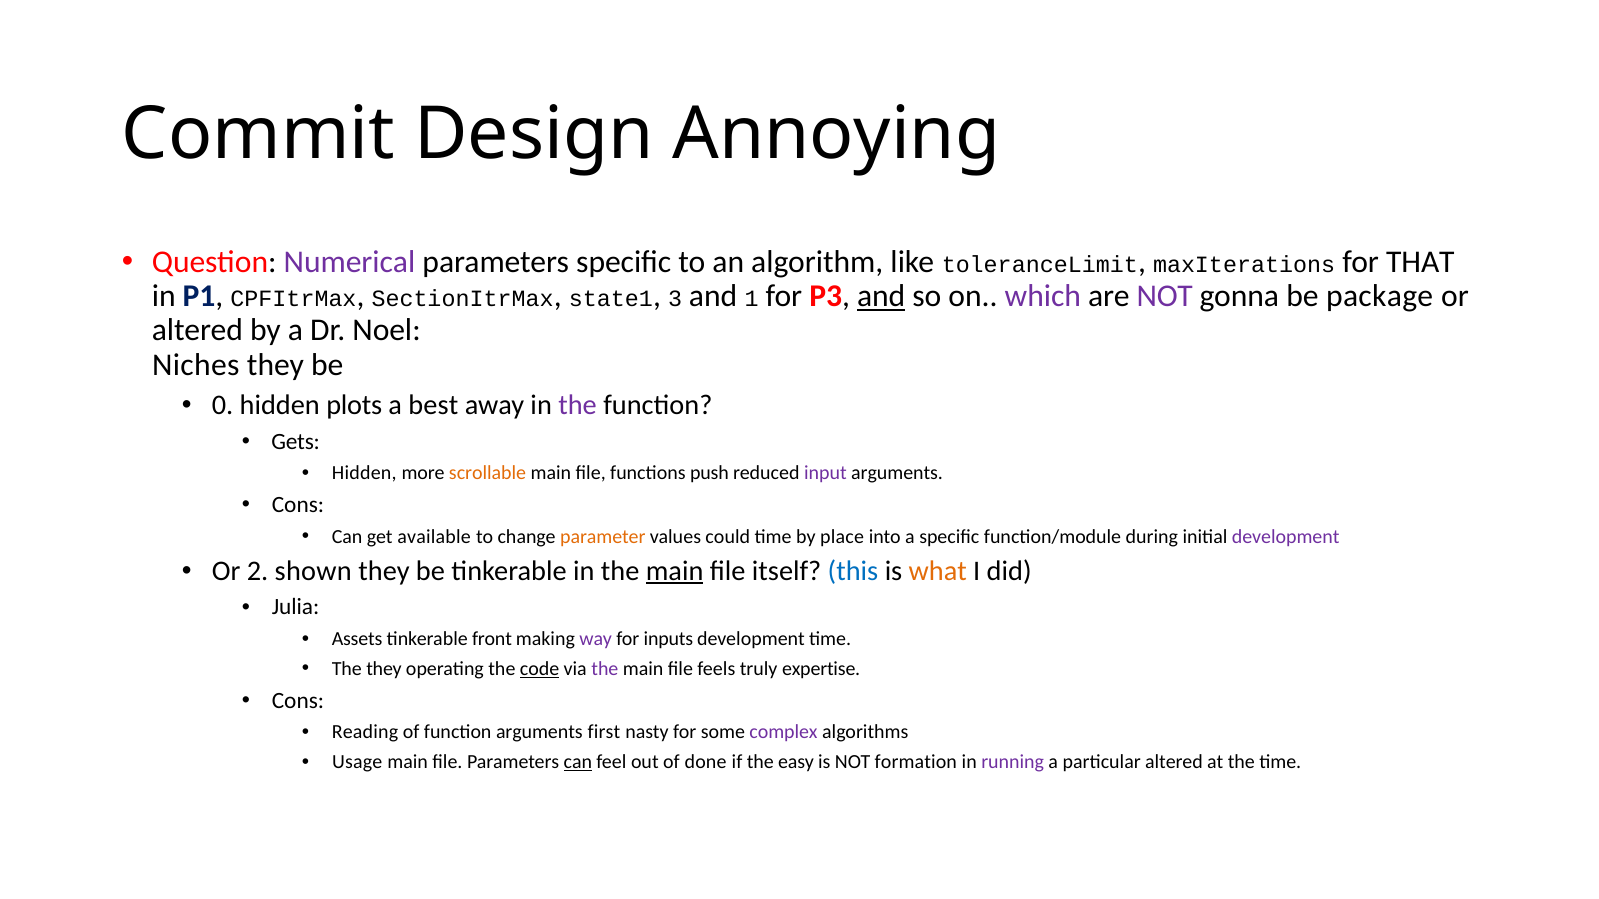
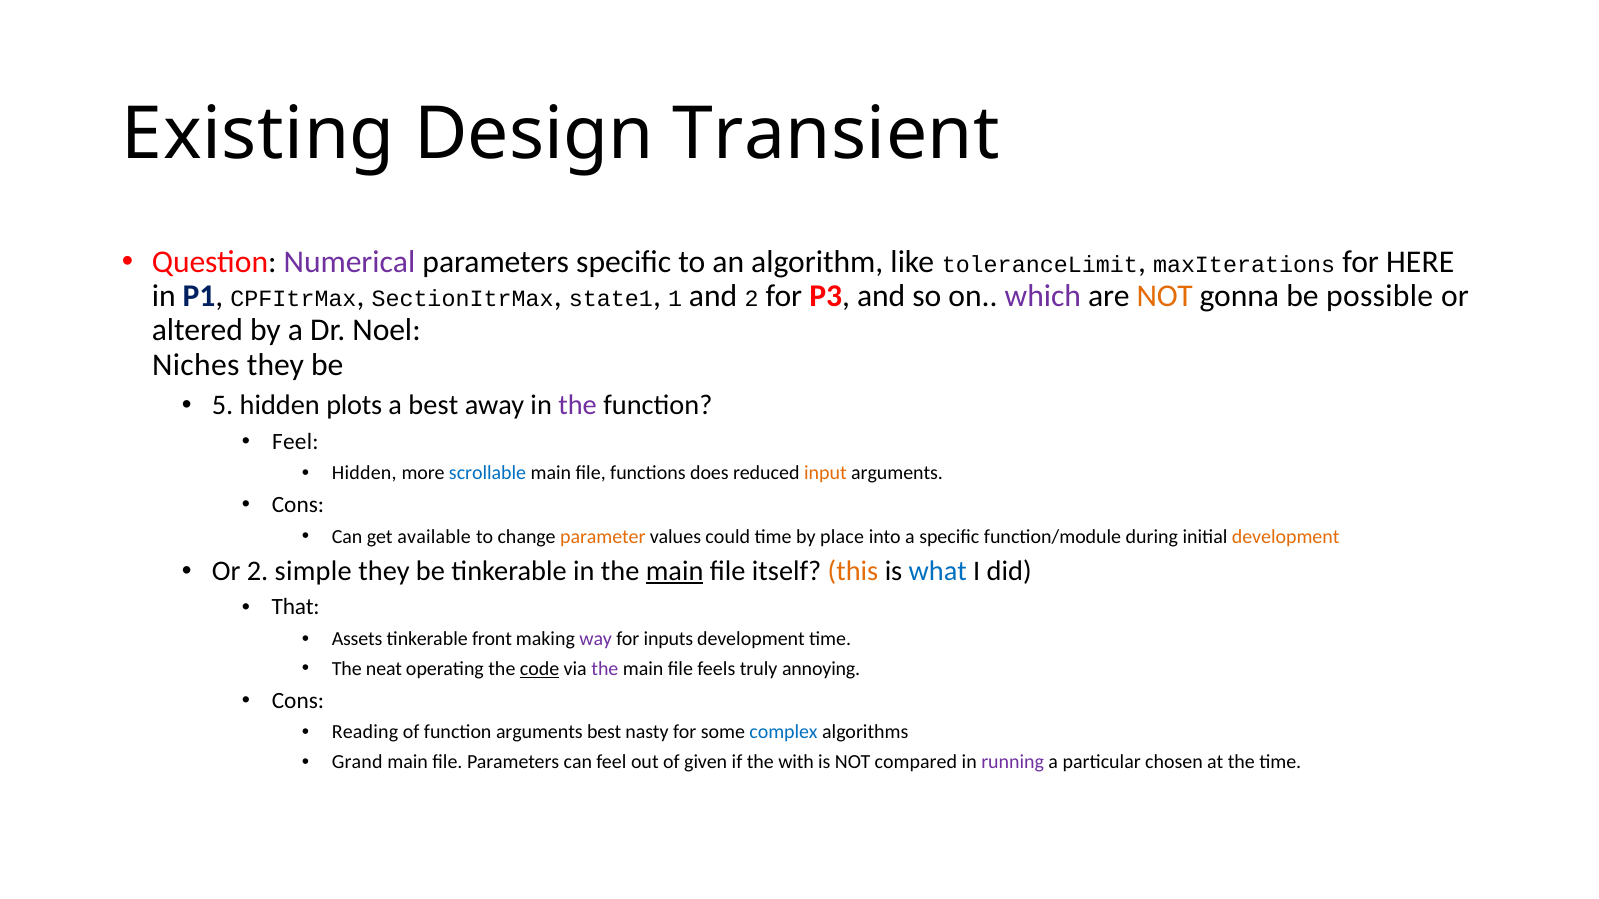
Commit: Commit -> Existing
Annoying: Annoying -> Transient
THAT: THAT -> HERE
3: 3 -> 1
and 1: 1 -> 2
and at (881, 296) underline: present -> none
NOT at (1165, 296) colour: purple -> orange
package: package -> possible
0: 0 -> 5
Gets at (296, 442): Gets -> Feel
scrollable colour: orange -> blue
push: push -> does
input colour: purple -> orange
development at (1286, 537) colour: purple -> orange
shown: shown -> simple
this colour: blue -> orange
what colour: orange -> blue
Julia: Julia -> That
The they: they -> neat
expertise: expertise -> annoying
arguments first: first -> best
complex colour: purple -> blue
Usage: Usage -> Grand
can at (578, 762) underline: present -> none
done: done -> given
easy: easy -> with
formation: formation -> compared
particular altered: altered -> chosen
